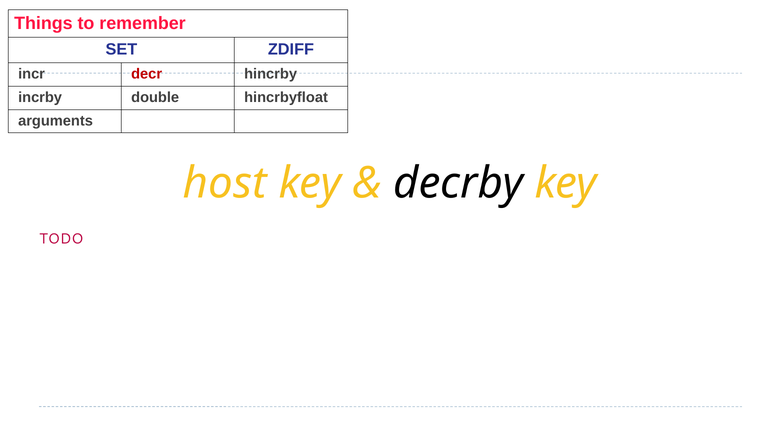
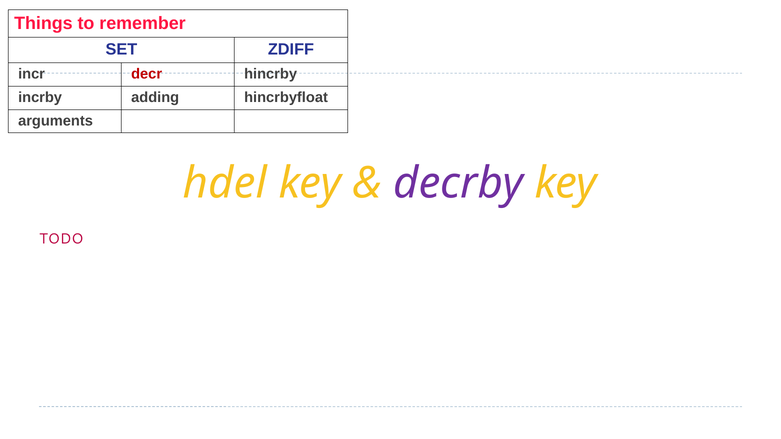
double: double -> adding
host: host -> hdel
decrby colour: black -> purple
